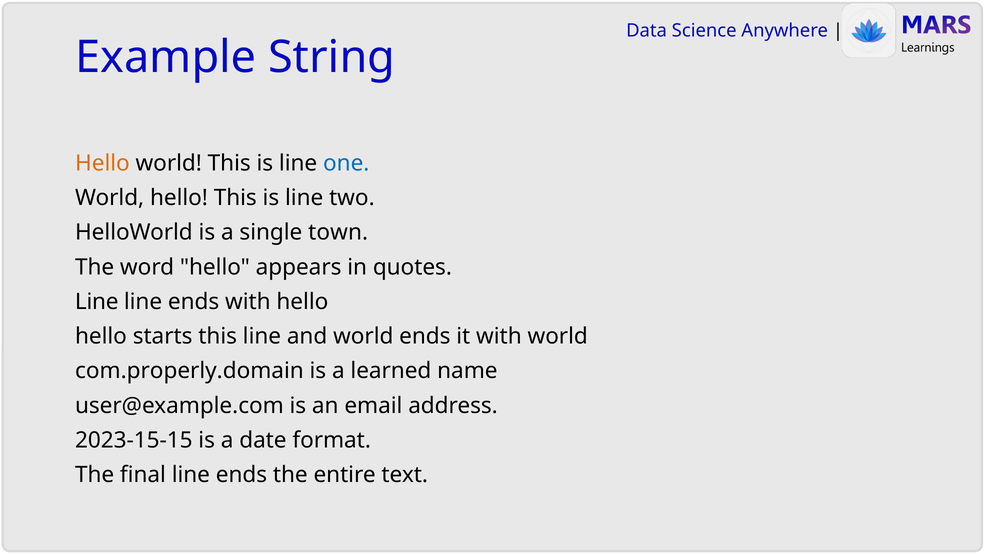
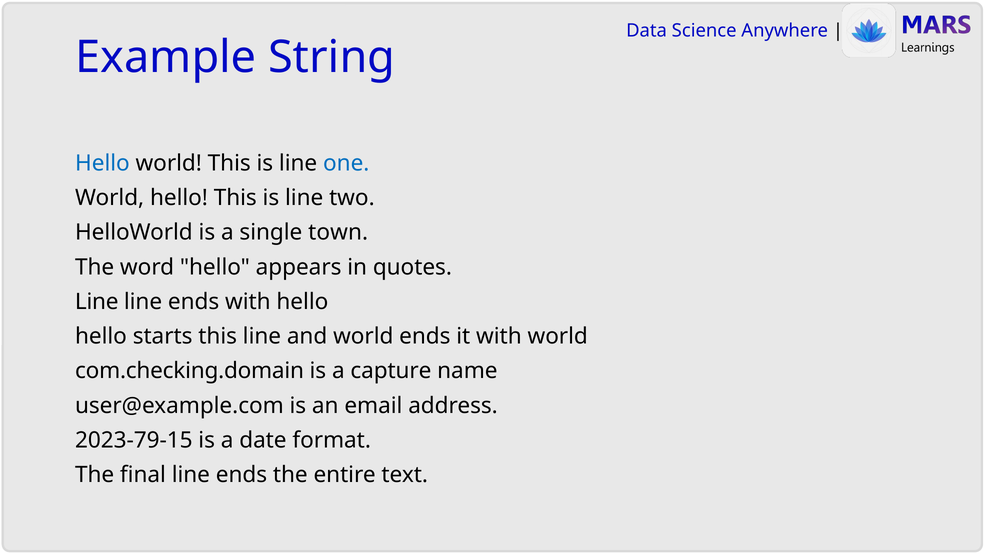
Hello at (102, 163) colour: orange -> blue
com.properly.domain: com.properly.domain -> com.checking.domain
learned: learned -> capture
2023-15-15: 2023-15-15 -> 2023-79-15
